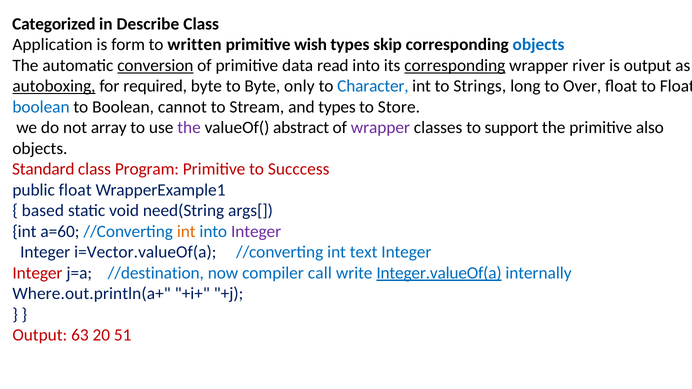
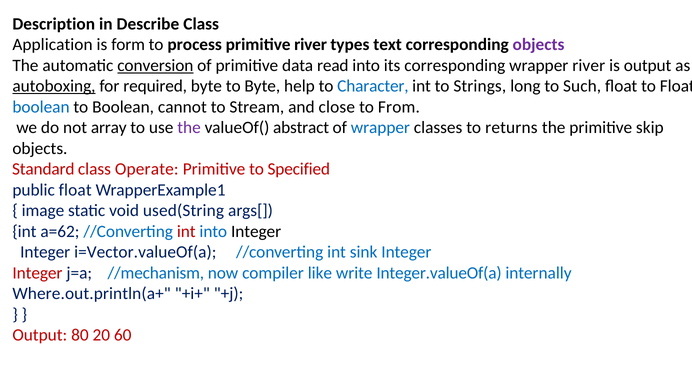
Categorized: Categorized -> Description
written: written -> process
primitive wish: wish -> river
skip: skip -> text
objects at (539, 45) colour: blue -> purple
corresponding at (455, 65) underline: present -> none
only: only -> help
Over: Over -> Such
and types: types -> close
Store: Store -> From
wrapper at (380, 128) colour: purple -> blue
support: support -> returns
also: also -> skip
Program: Program -> Operate
Succcess: Succcess -> Specified
based: based -> image
need(String: need(String -> used(String
a=60: a=60 -> a=62
int at (186, 231) colour: orange -> red
Integer at (256, 231) colour: purple -> black
text: text -> sink
//destination: //destination -> //mechanism
call: call -> like
Integer.valueOf(a underline: present -> none
63: 63 -> 80
51: 51 -> 60
